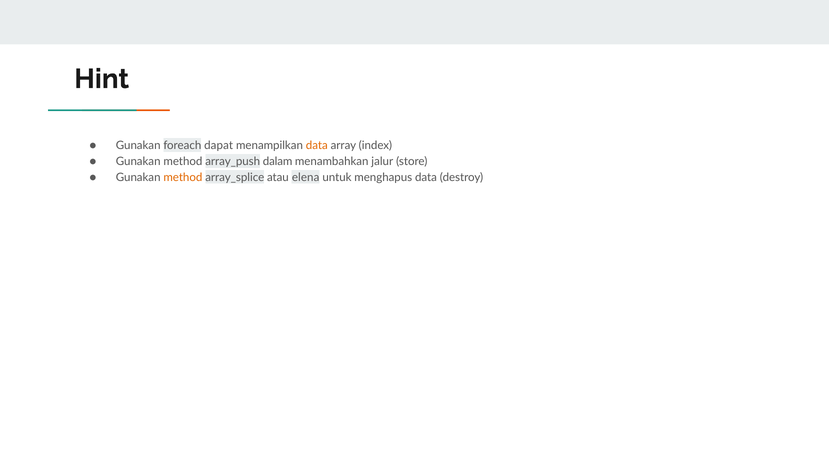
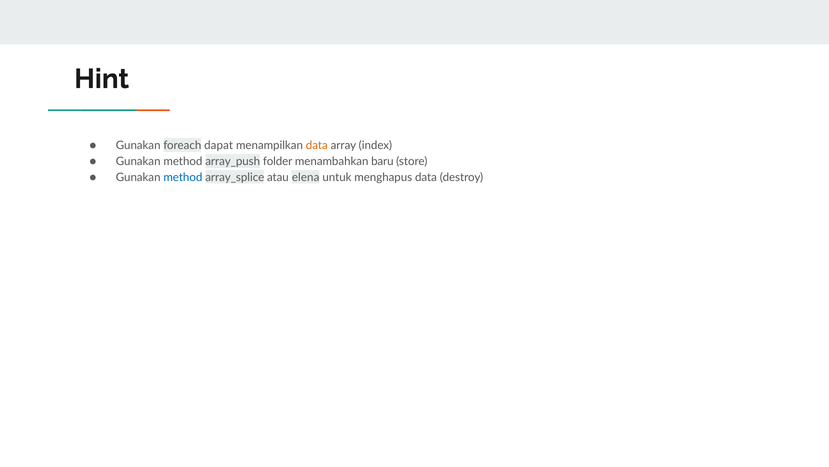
dalam: dalam -> folder
jalur: jalur -> baru
method at (183, 177) colour: orange -> blue
